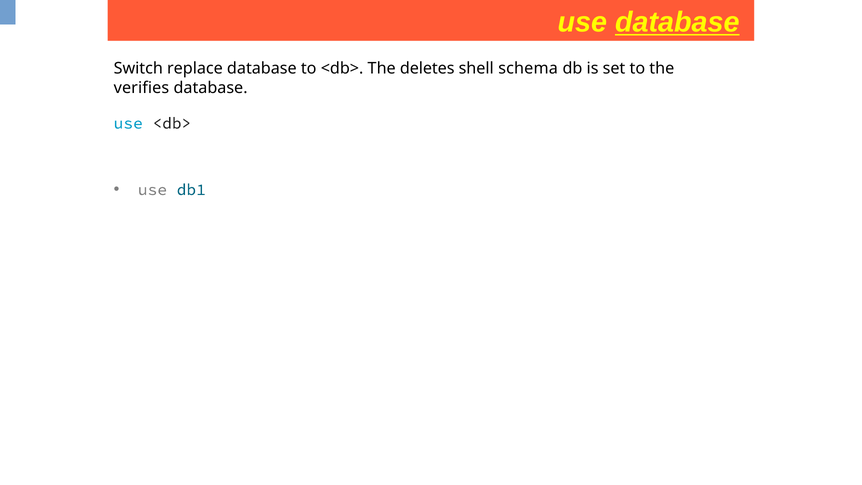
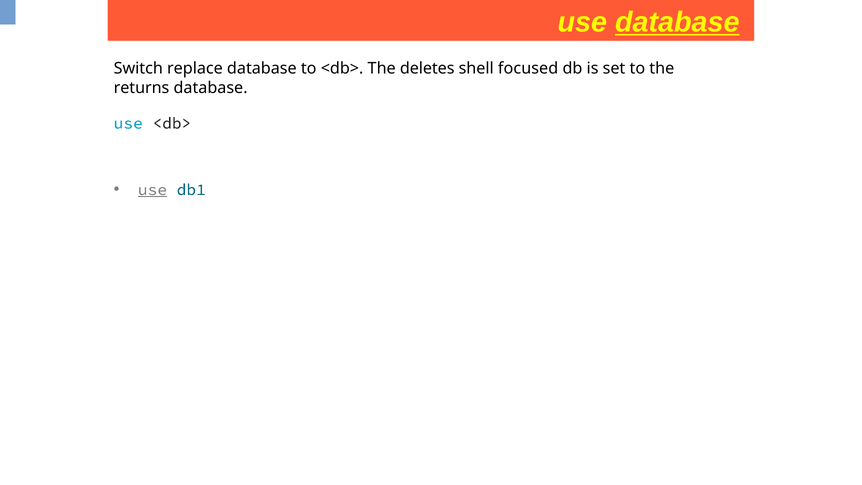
schema: schema -> focused
verifies: verifies -> returns
use at (152, 190) underline: none -> present
